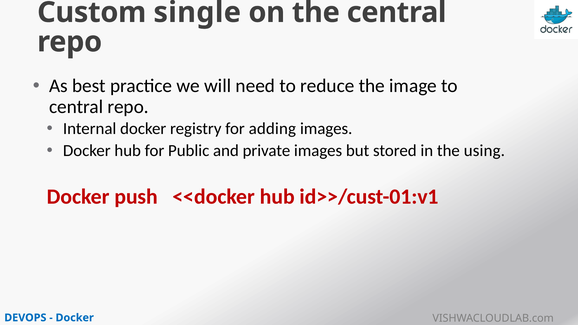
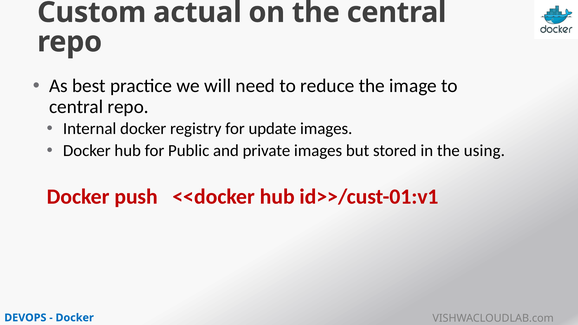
single: single -> actual
adding: adding -> update
